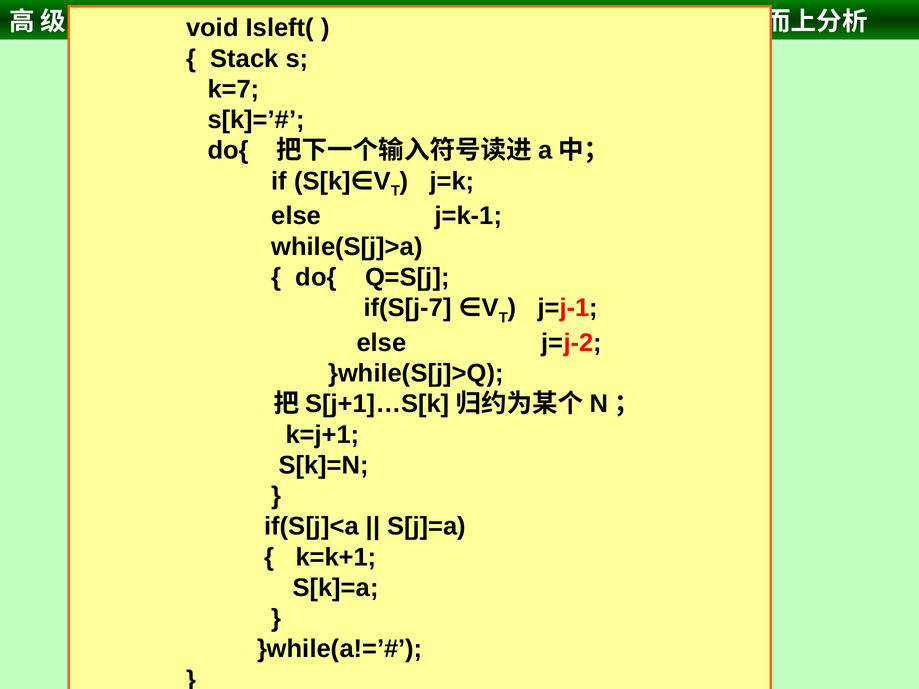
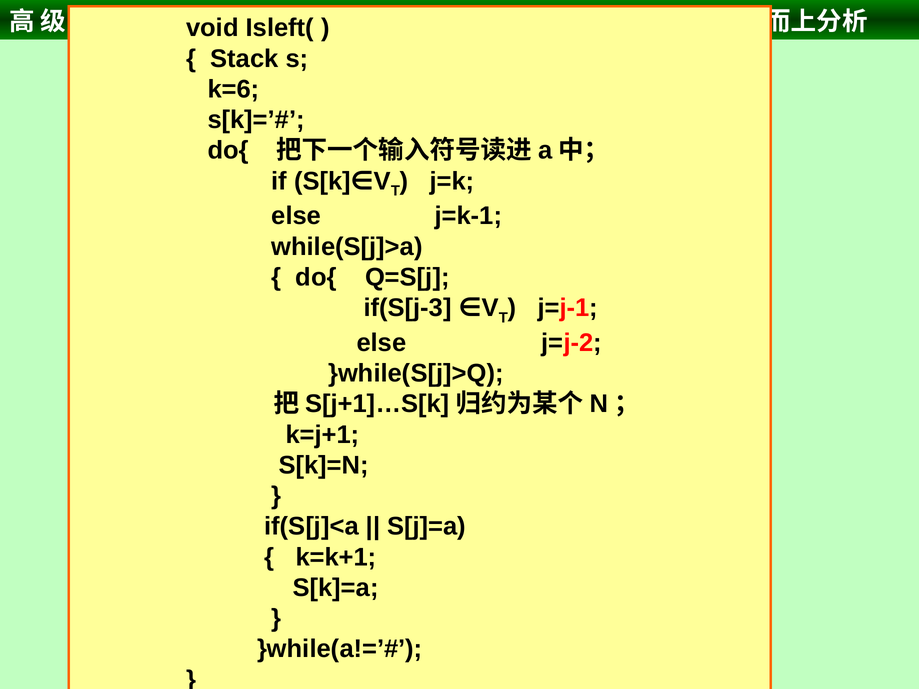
k=7: k=7 -> k=6
if(S[j-7: if(S[j-7 -> if(S[j-3
